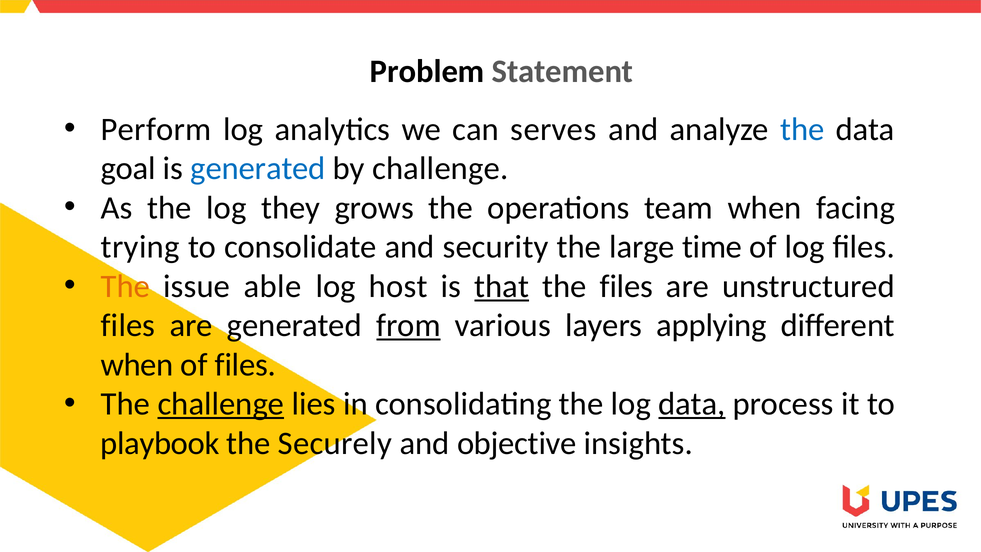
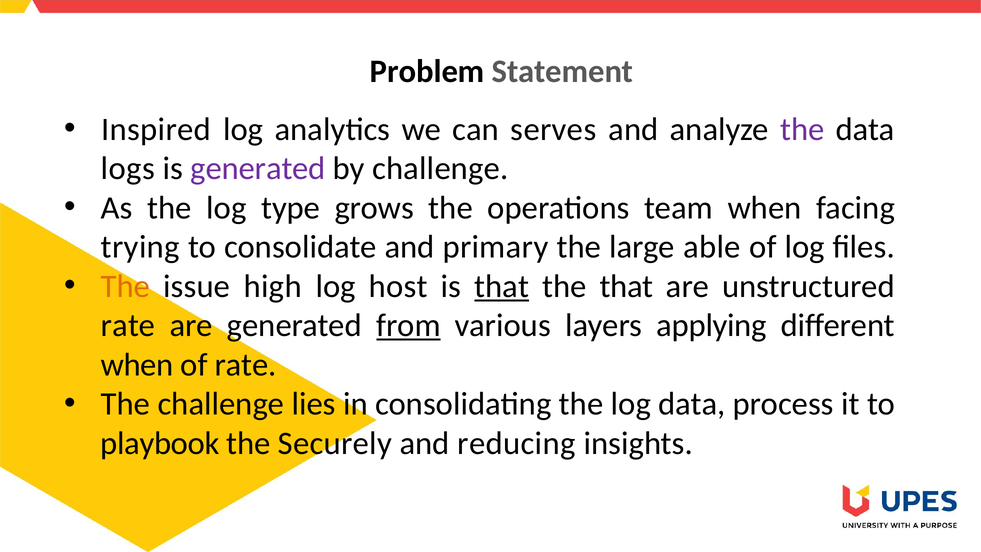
Perform: Perform -> Inspired
the at (802, 129) colour: blue -> purple
goal: goal -> logs
generated at (258, 168) colour: blue -> purple
they: they -> type
security: security -> primary
time: time -> able
able: able -> high
the files: files -> that
files at (128, 325): files -> rate
of files: files -> rate
challenge at (221, 404) underline: present -> none
data at (692, 404) underline: present -> none
objective: objective -> reducing
